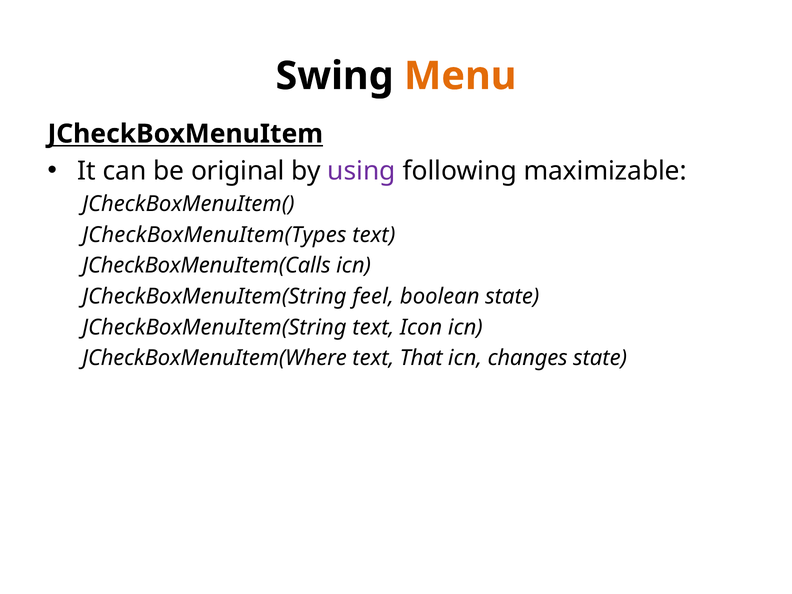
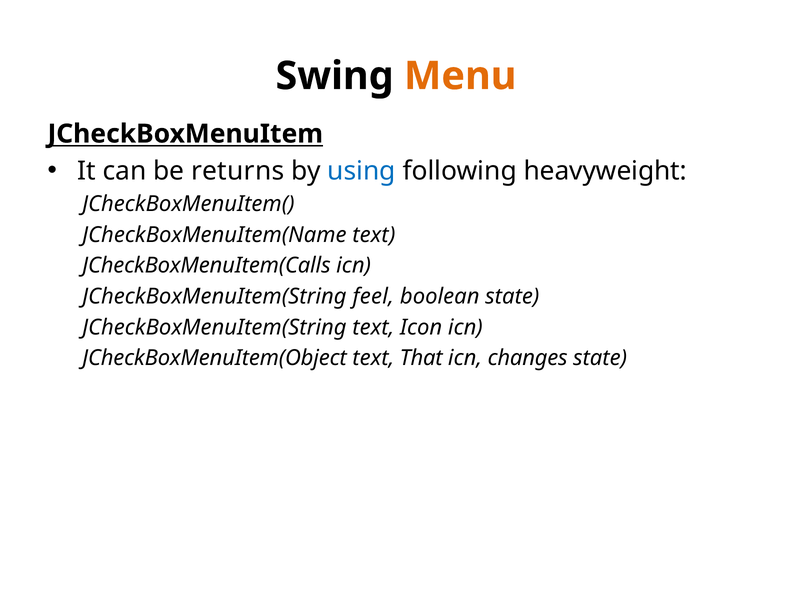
original: original -> returns
using colour: purple -> blue
maximizable: maximizable -> heavyweight
JCheckBoxMenuItem(Types: JCheckBoxMenuItem(Types -> JCheckBoxMenuItem(Name
JCheckBoxMenuItem(Where: JCheckBoxMenuItem(Where -> JCheckBoxMenuItem(Object
